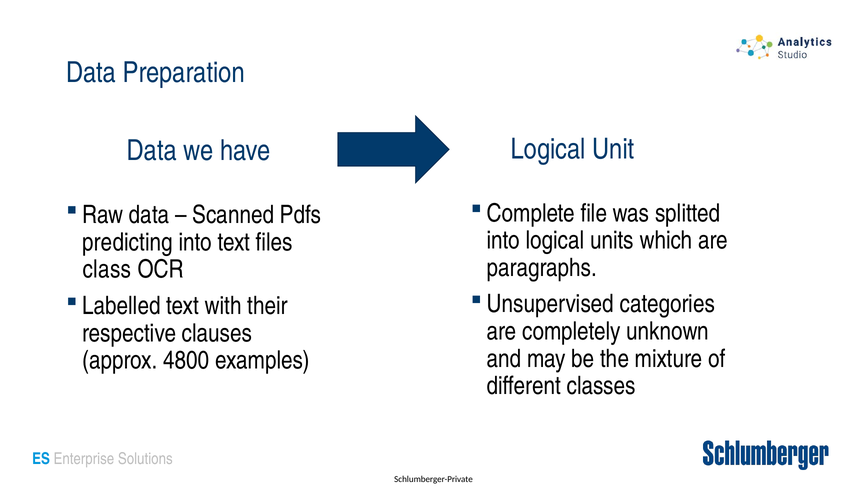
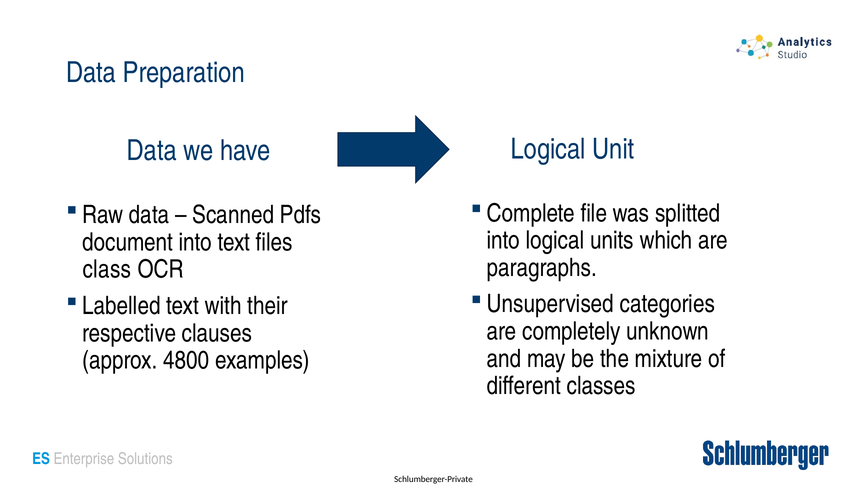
predicting: predicting -> document
